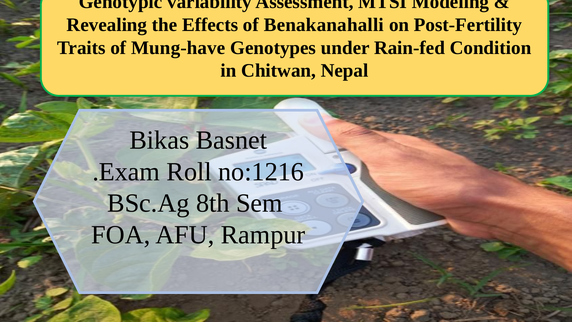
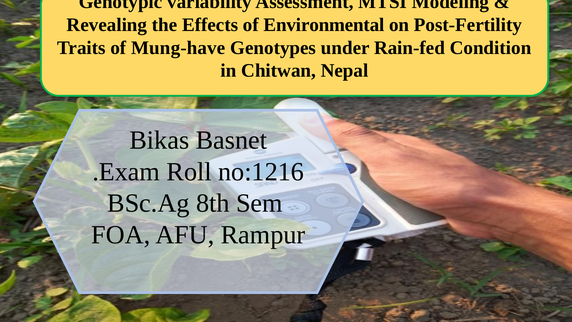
Benakanahalli: Benakanahalli -> Environmental
